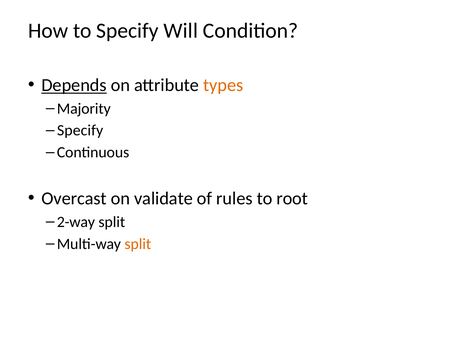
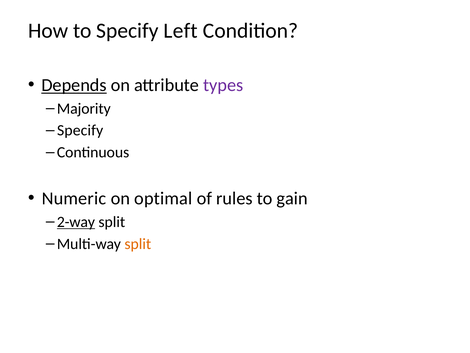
Will: Will -> Left
types colour: orange -> purple
Overcast: Overcast -> Numeric
validate: validate -> optimal
root: root -> gain
2-way underline: none -> present
